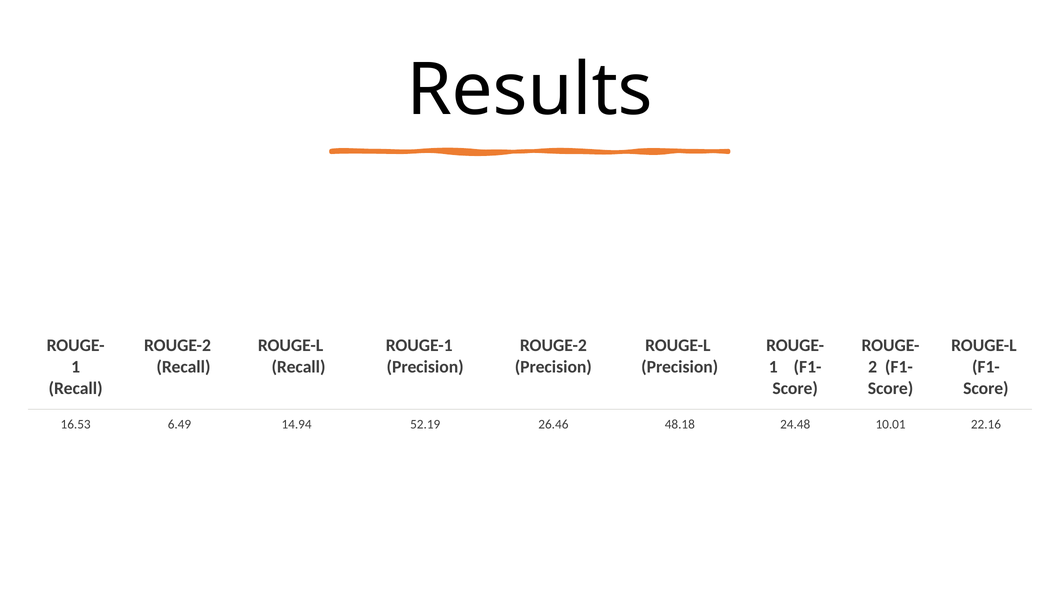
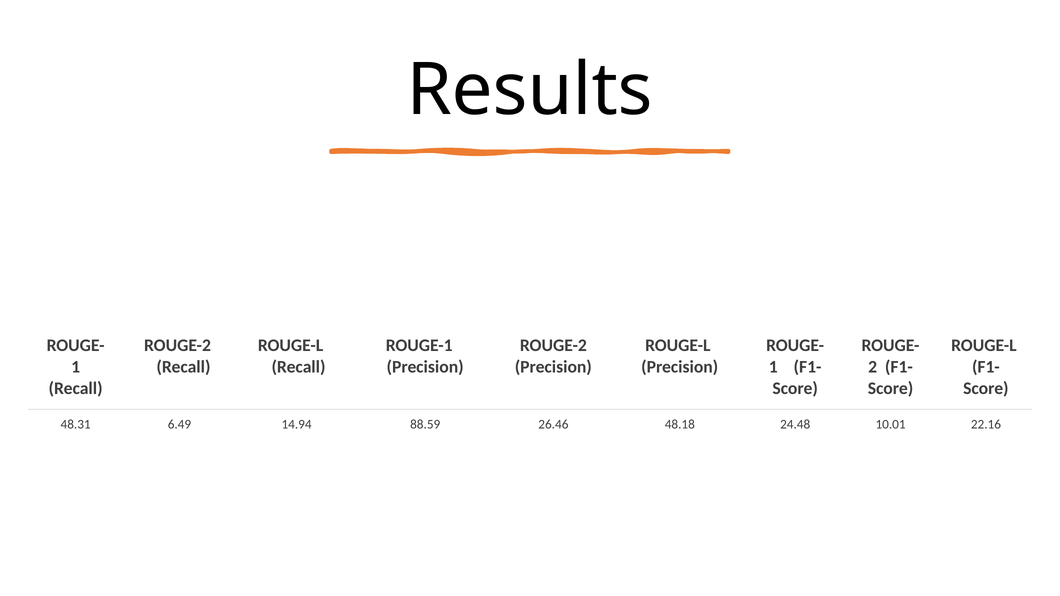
16.53: 16.53 -> 48.31
52.19: 52.19 -> 88.59
